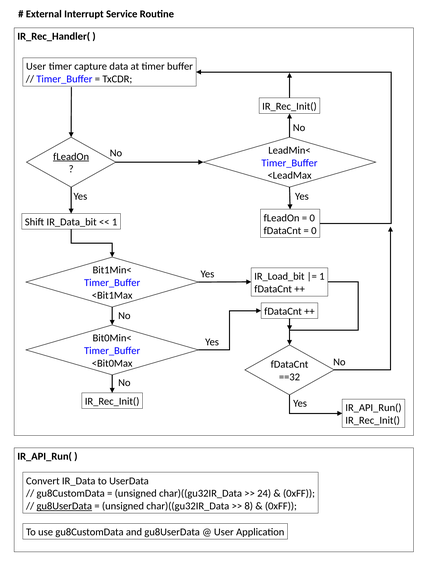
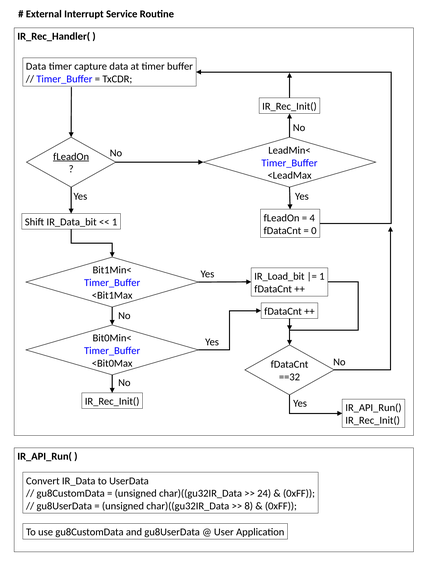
User at (36, 66): User -> Data
0 at (312, 218): 0 -> 4
gu8UserData at (64, 506) underline: present -> none
